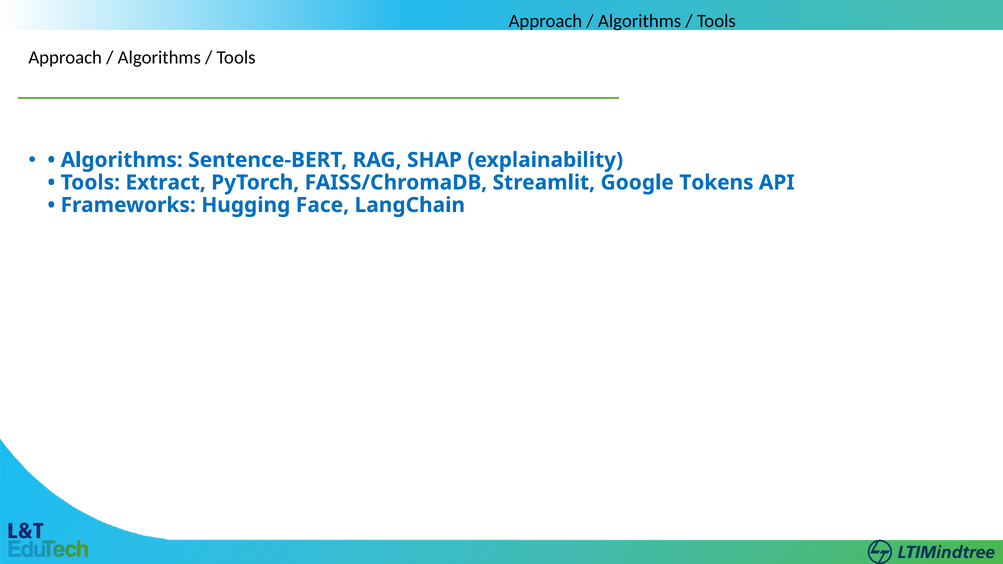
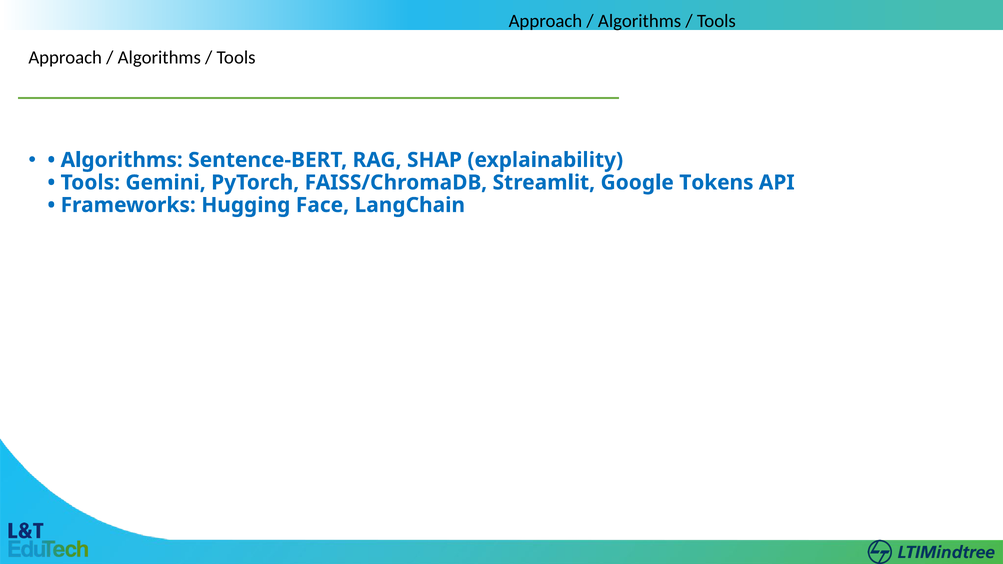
Extract: Extract -> Gemini
